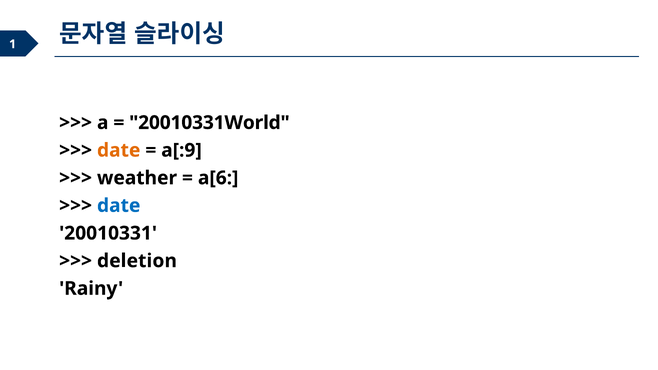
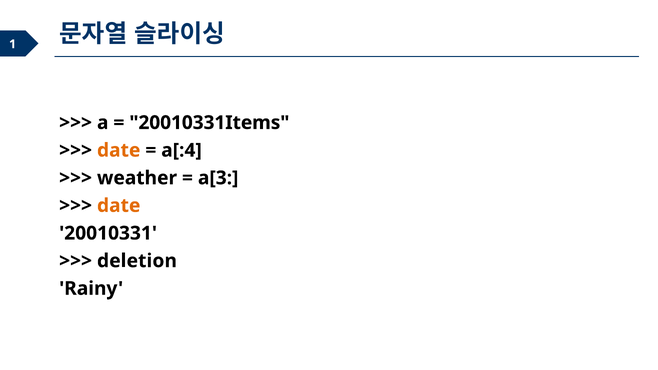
20010331World: 20010331World -> 20010331Items
a[:9: a[:9 -> a[:4
a[6: a[6 -> a[3
date at (119, 206) colour: blue -> orange
